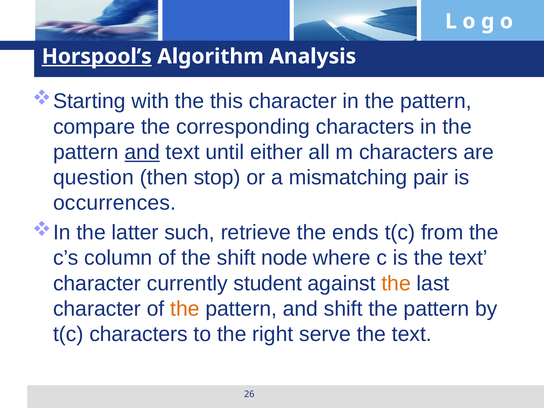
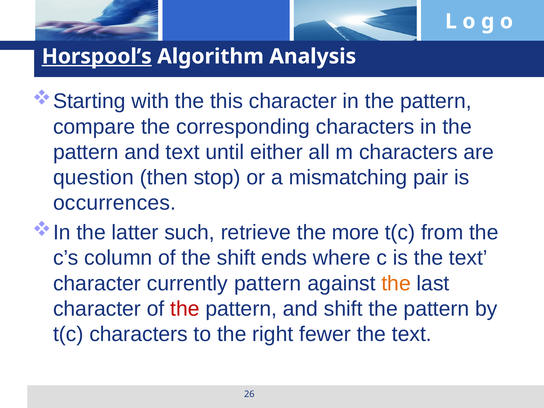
and at (142, 152) underline: present -> none
ends: ends -> more
node: node -> ends
currently student: student -> pattern
the at (185, 309) colour: orange -> red
serve: serve -> fewer
